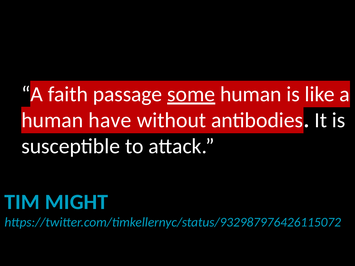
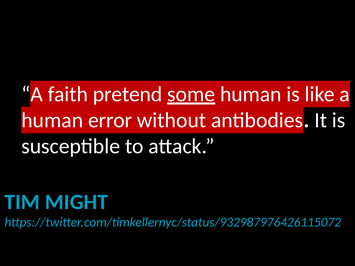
passage: passage -> pretend
have: have -> error
